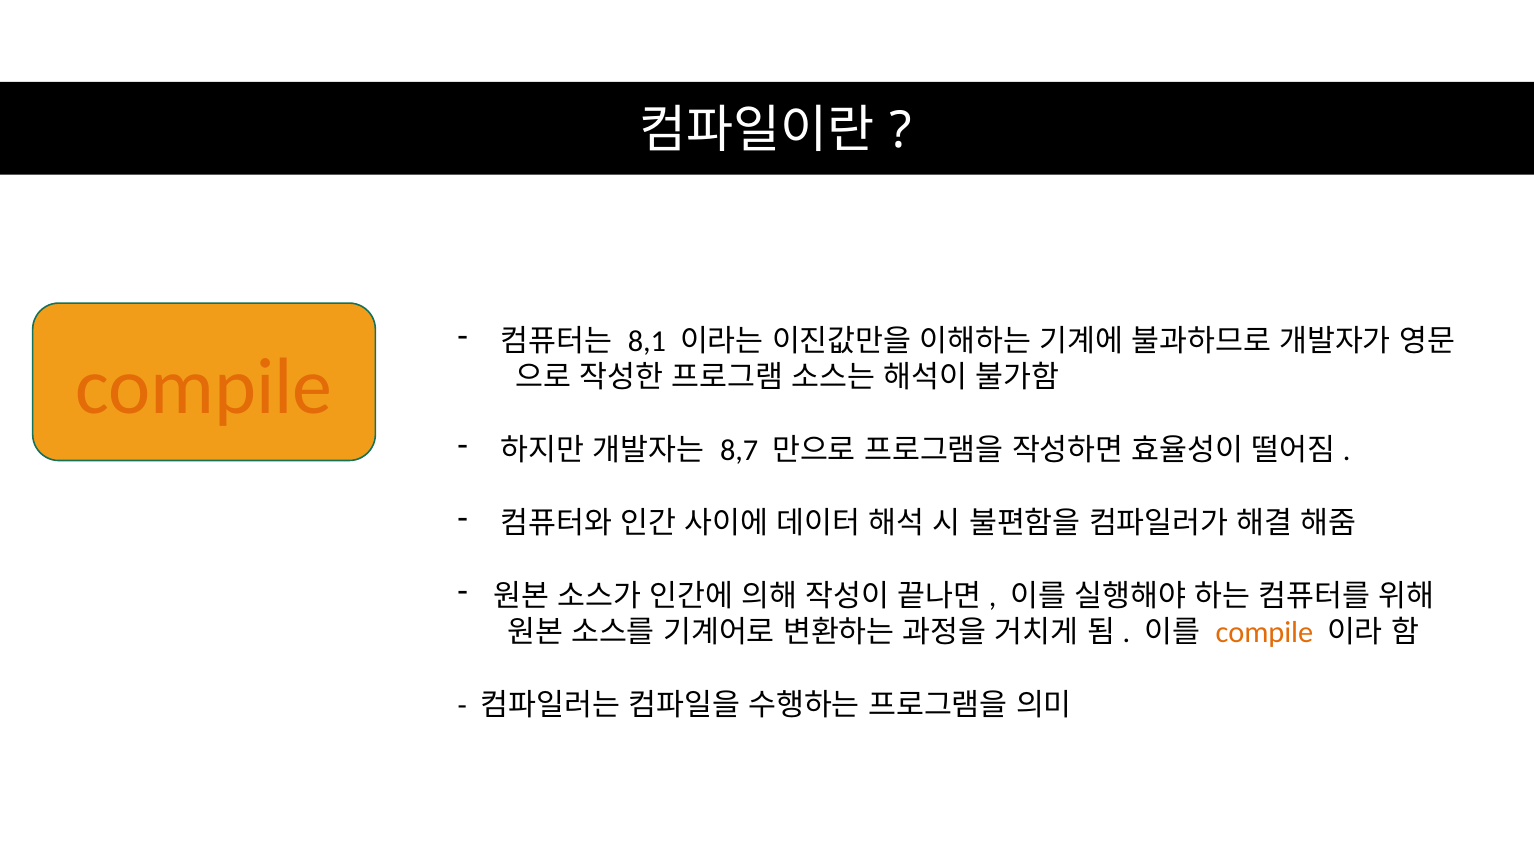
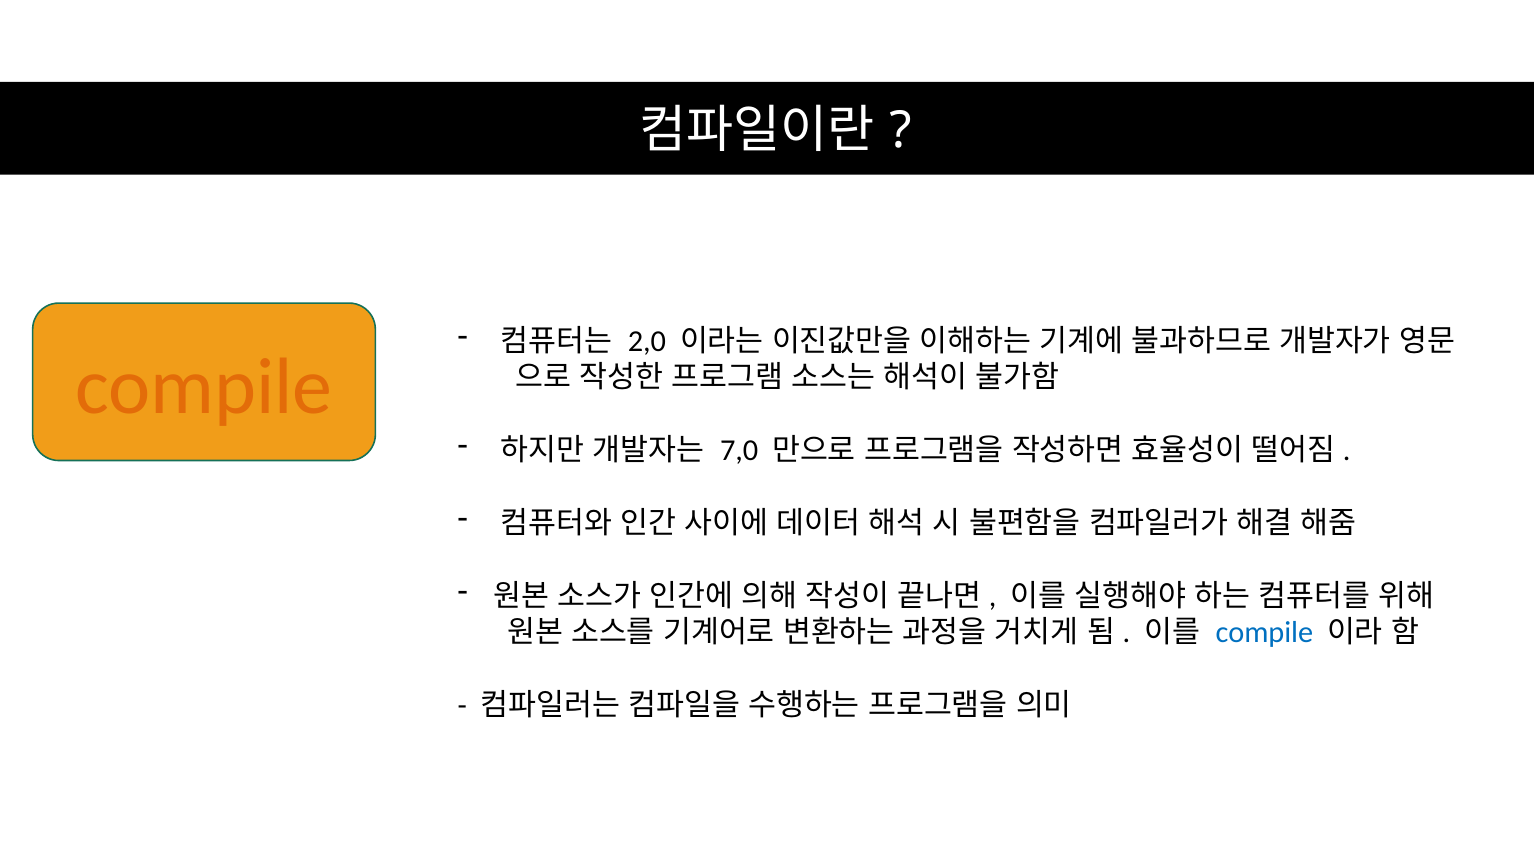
8,1: 8,1 -> 2,0
8,7: 8,7 -> 7,0
compile at (1264, 633) colour: orange -> blue
